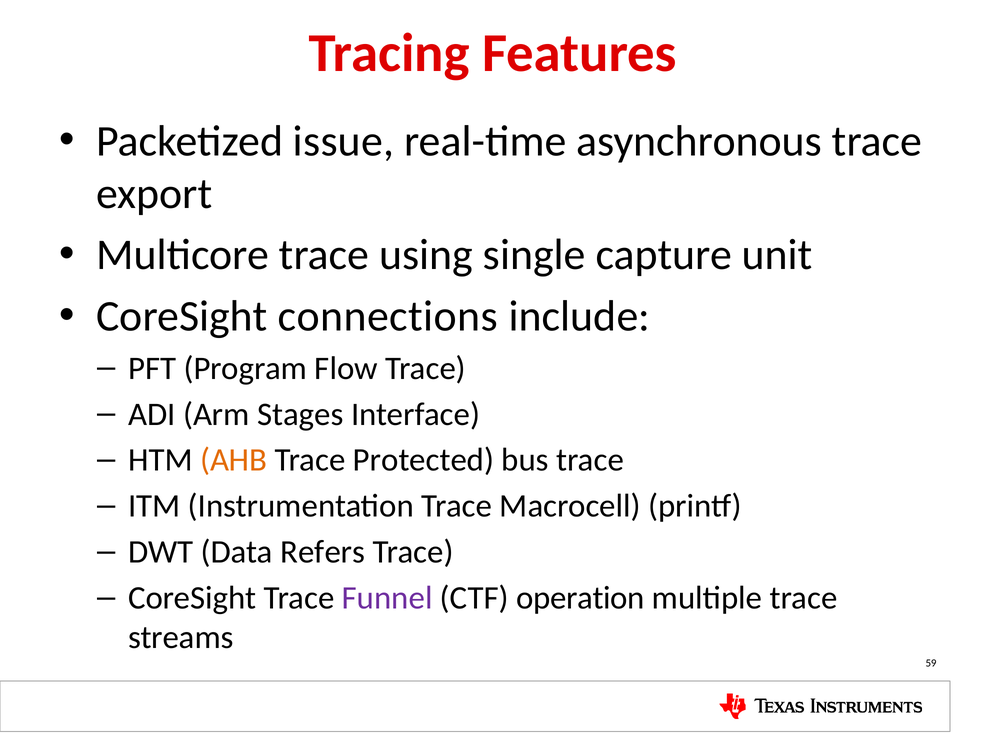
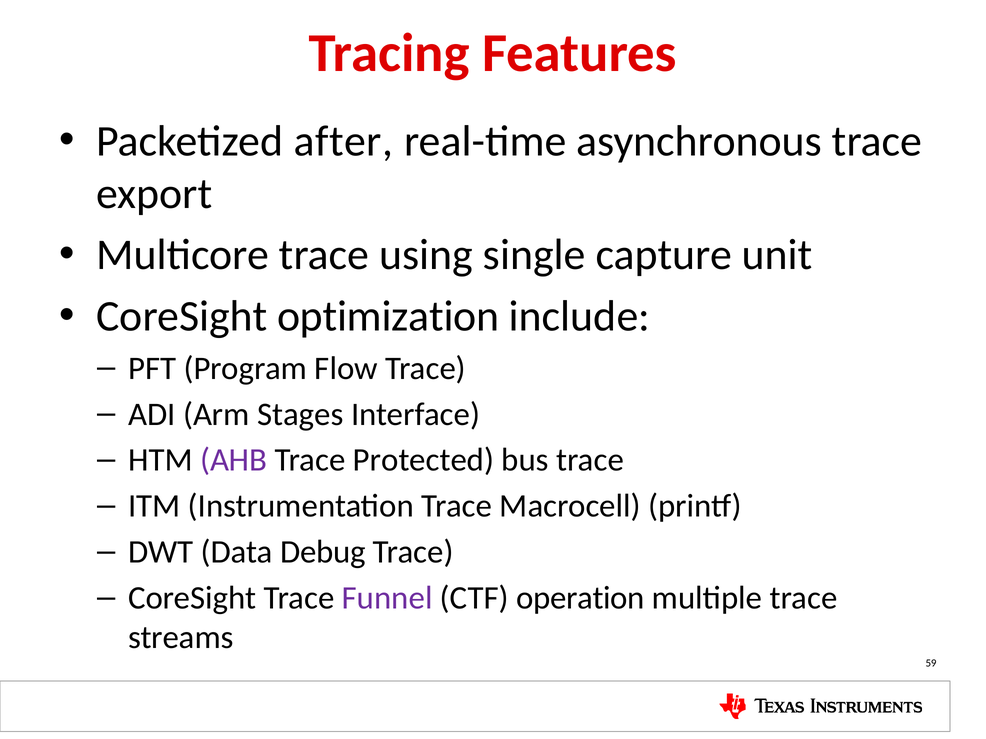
issue: issue -> after
connections: connections -> optimization
AHB colour: orange -> purple
Refers: Refers -> Debug
